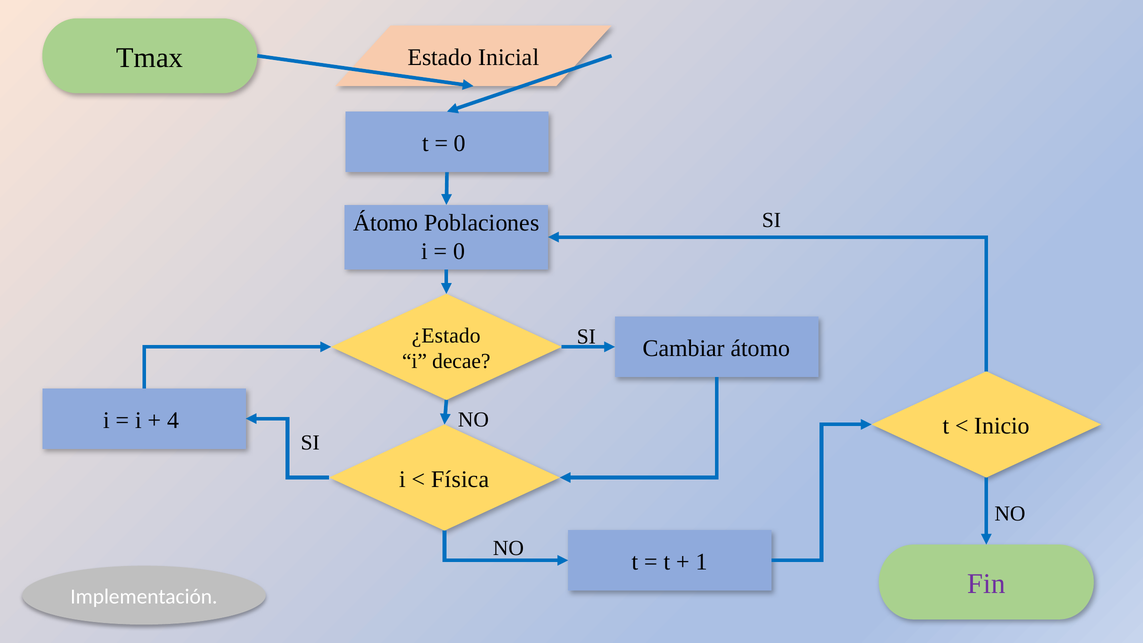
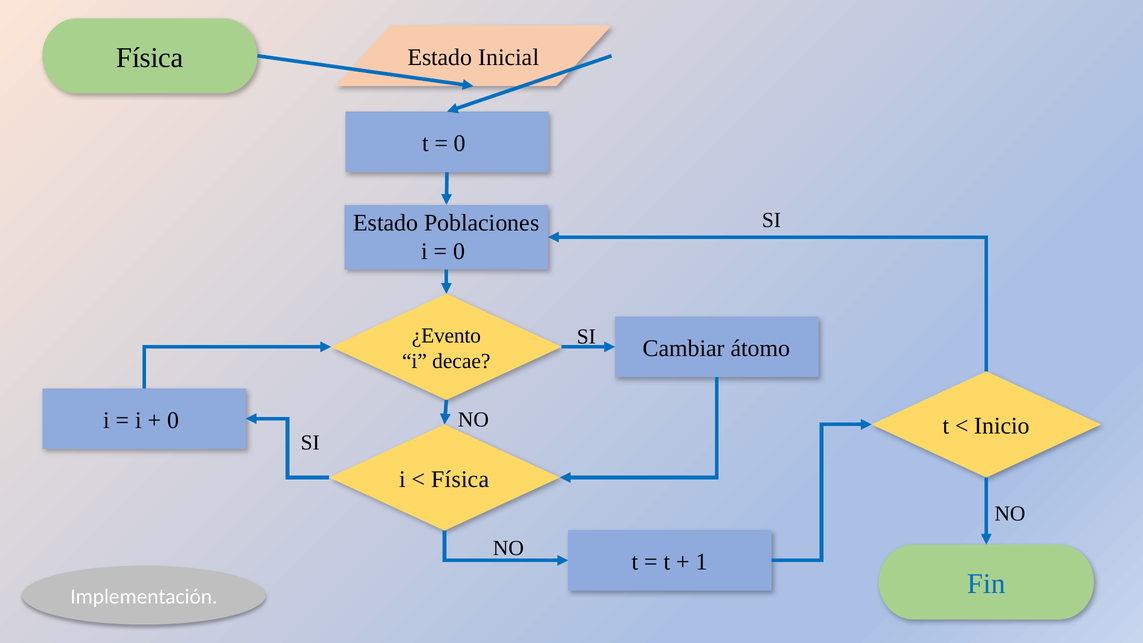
Tmax at (150, 58): Tmax -> Física
Átomo at (386, 223): Átomo -> Estado
¿Estado: ¿Estado -> ¿Evento
4 at (173, 420): 4 -> 0
Fin colour: purple -> blue
